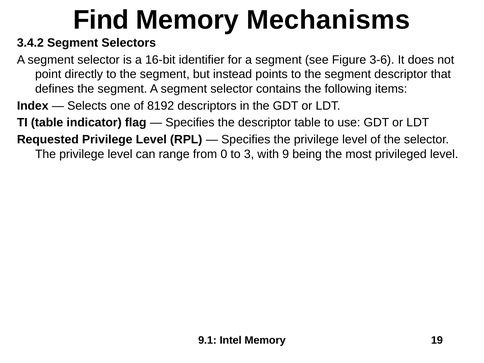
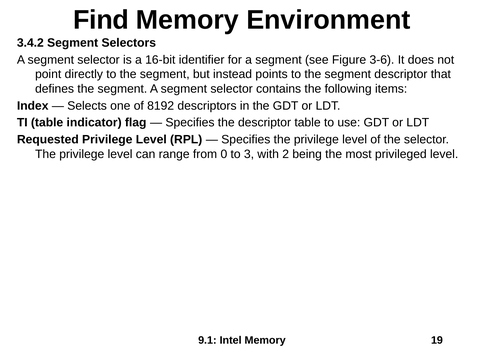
Mechanisms: Mechanisms -> Environment
9: 9 -> 2
